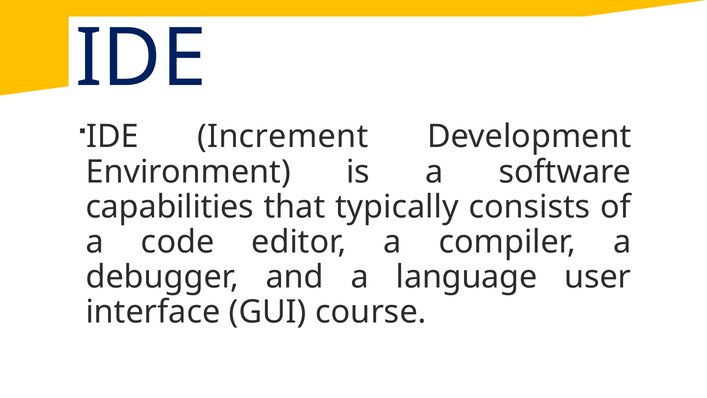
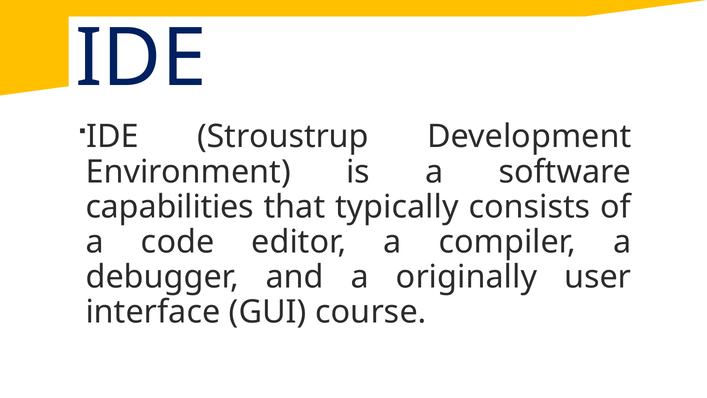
Increment: Increment -> Stroustrup
language: language -> originally
